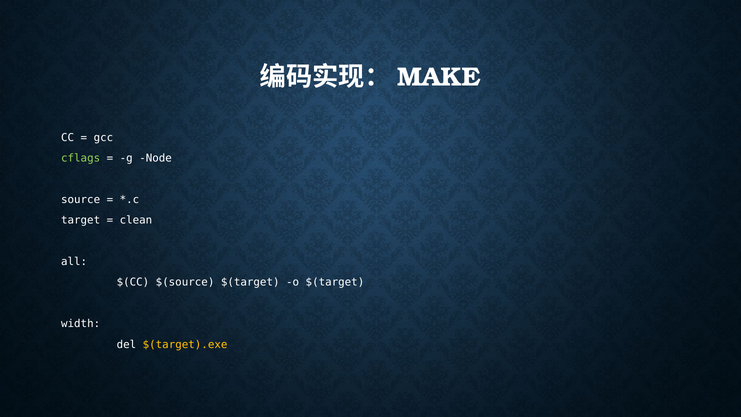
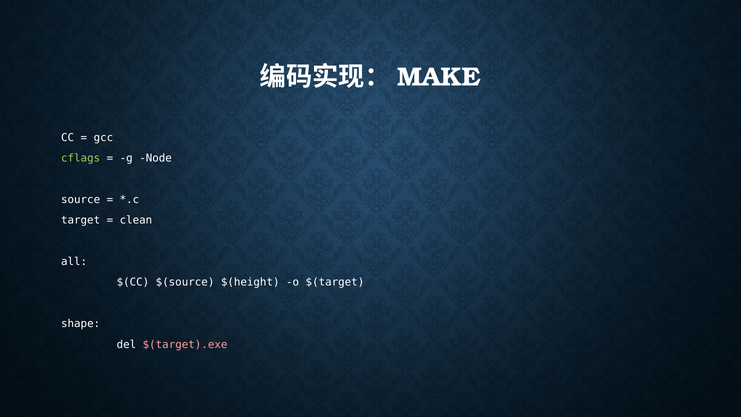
$(source $(target: $(target -> $(height
width: width -> shape
$(target).exe colour: yellow -> pink
